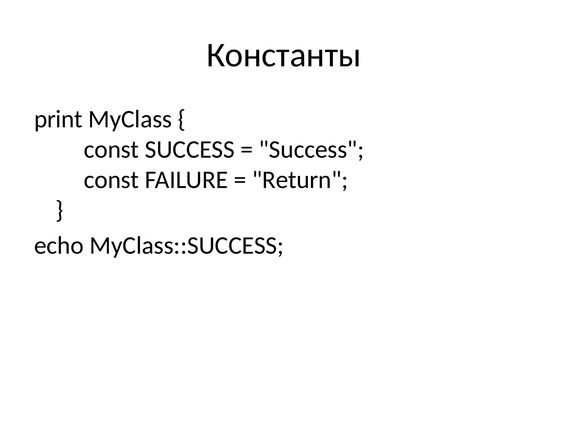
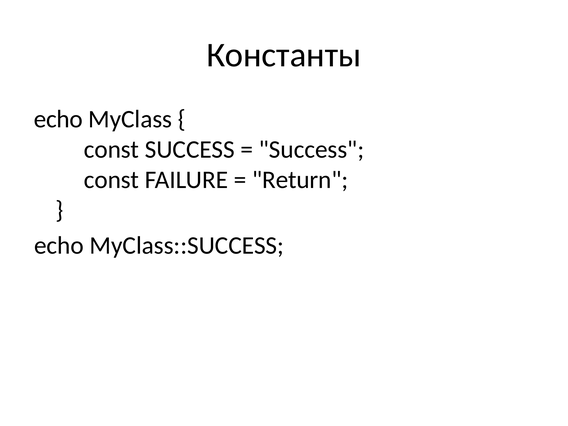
print at (58, 119): print -> echo
